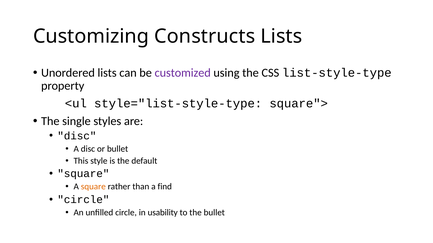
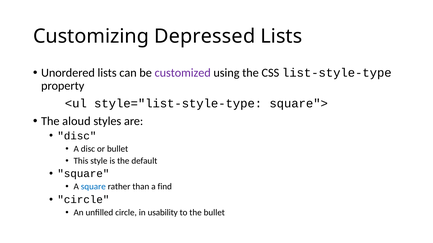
Constructs: Constructs -> Depressed
single: single -> aloud
square at (93, 187) colour: orange -> blue
